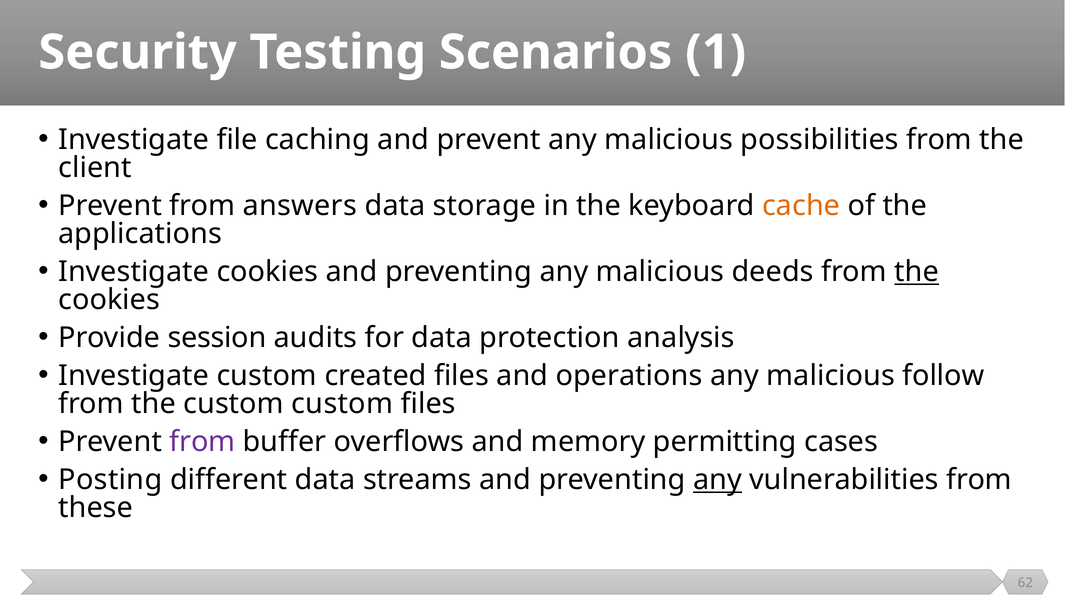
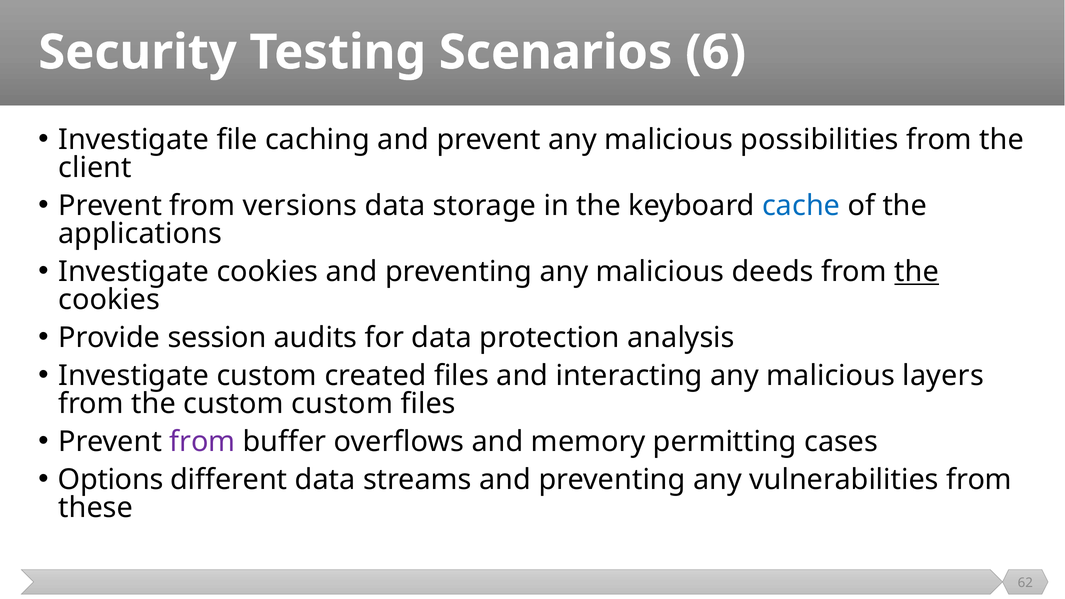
1: 1 -> 6
answers: answers -> versions
cache colour: orange -> blue
operations: operations -> interacting
follow: follow -> layers
Posting: Posting -> Options
any at (717, 480) underline: present -> none
